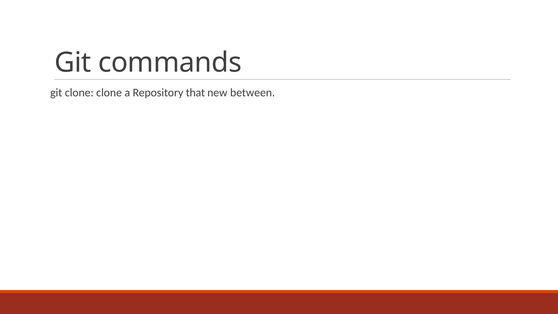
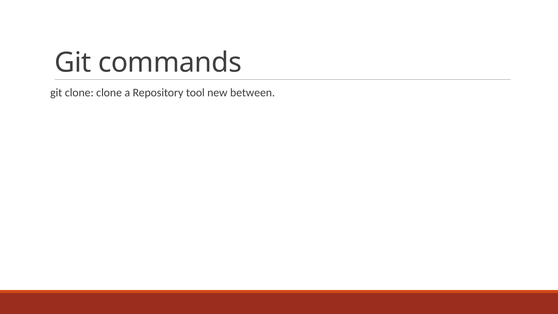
that: that -> tool
